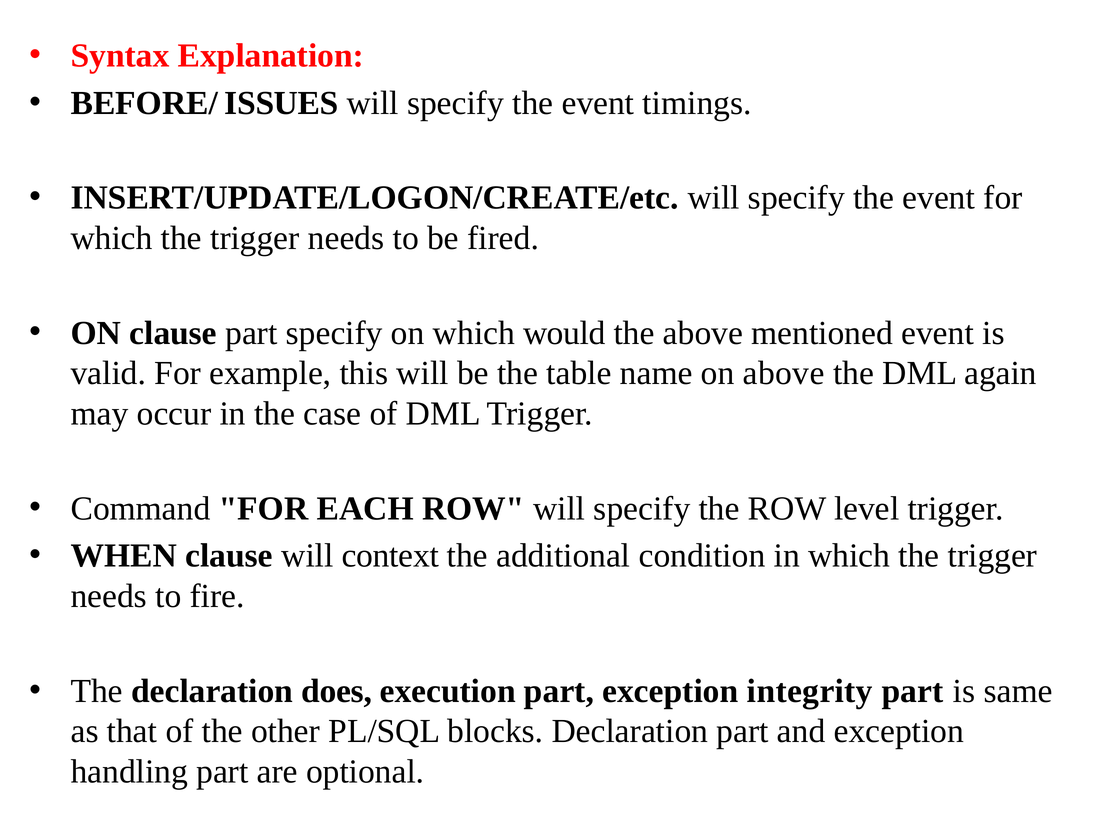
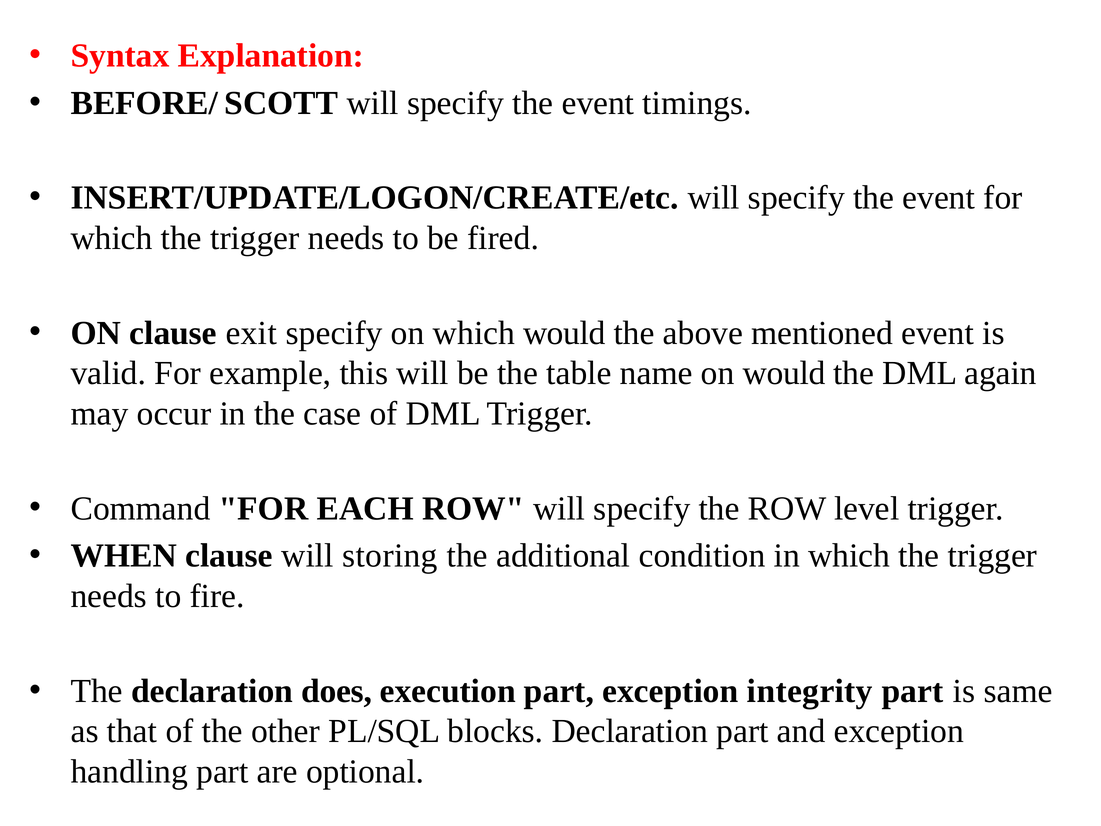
ISSUES: ISSUES -> SCOTT
clause part: part -> exit
on above: above -> would
context: context -> storing
